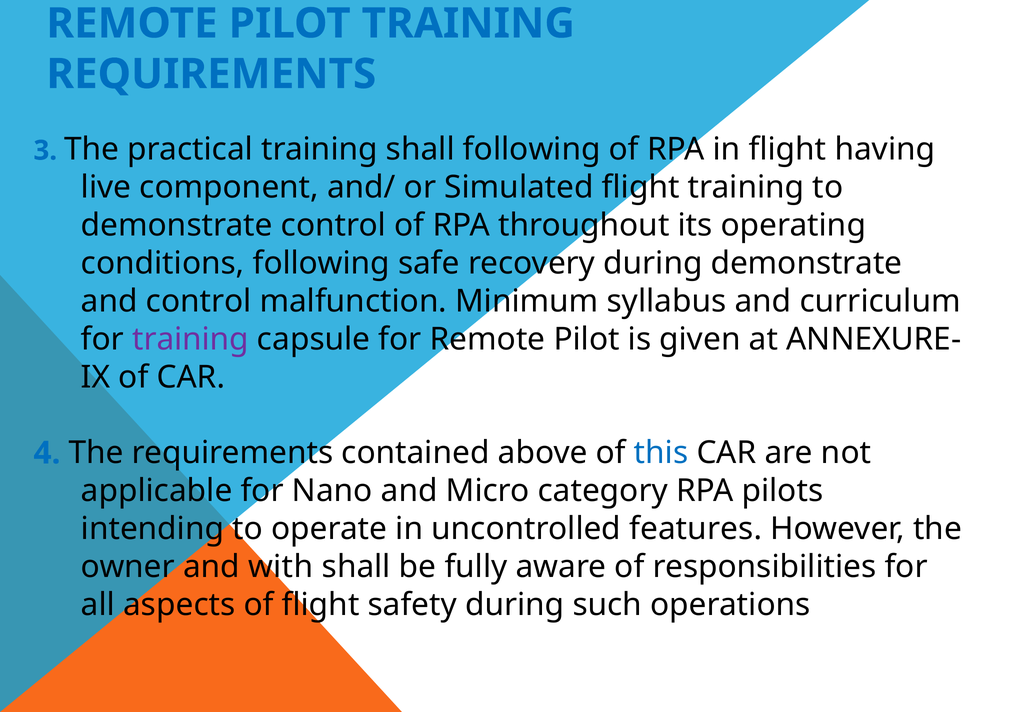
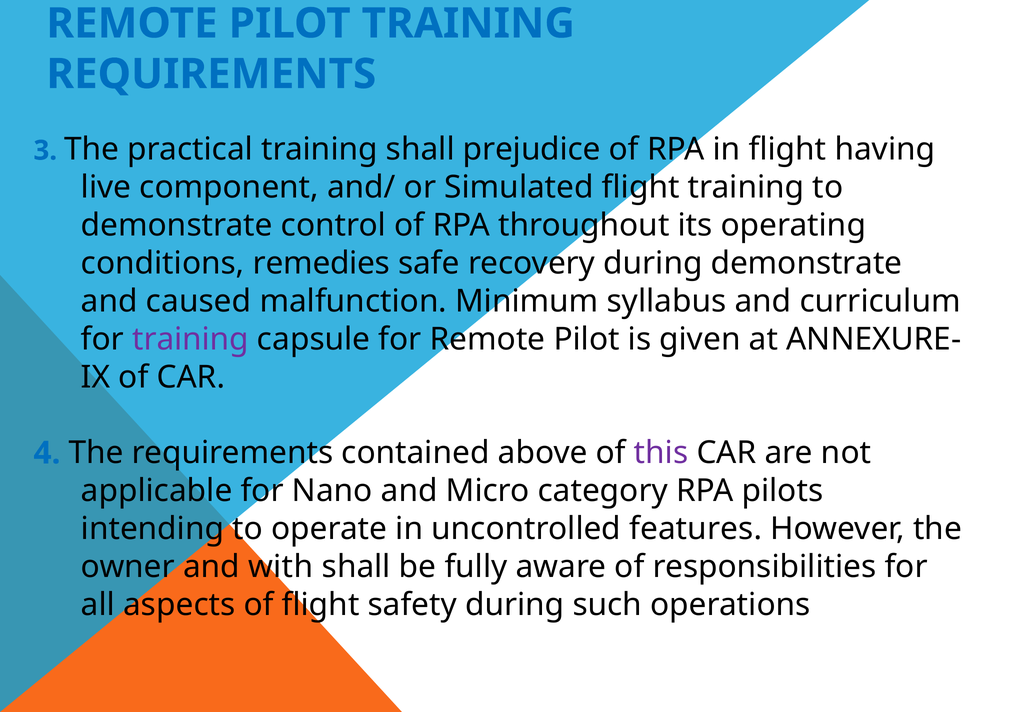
shall following: following -> prejudice
conditions following: following -> remedies
and control: control -> caused
this colour: blue -> purple
